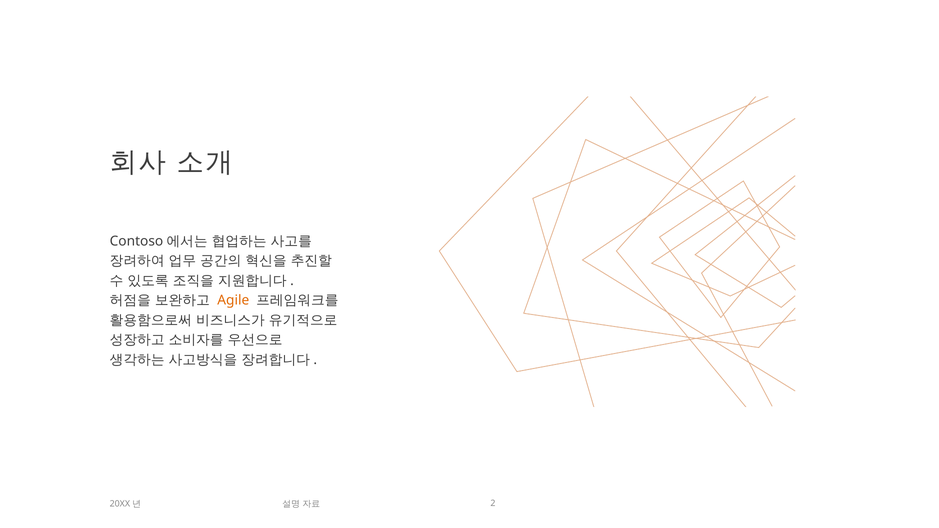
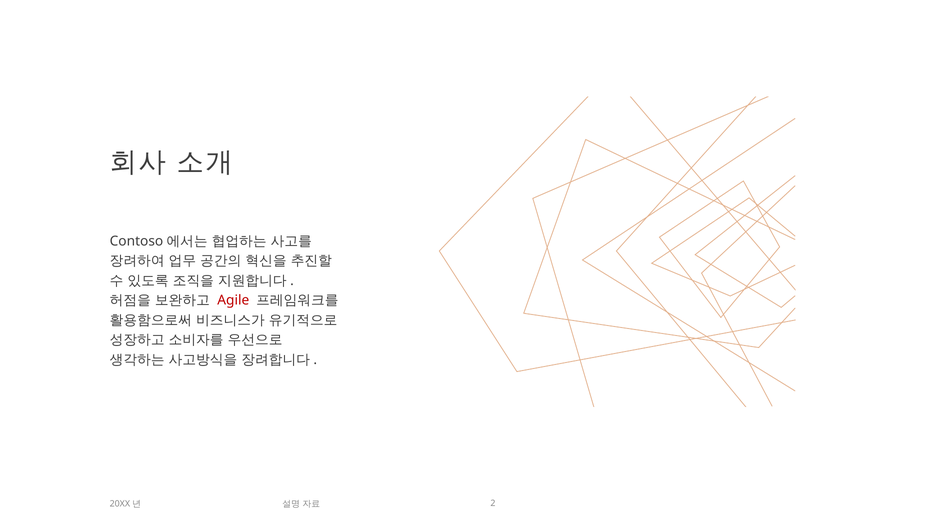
Agile colour: orange -> red
